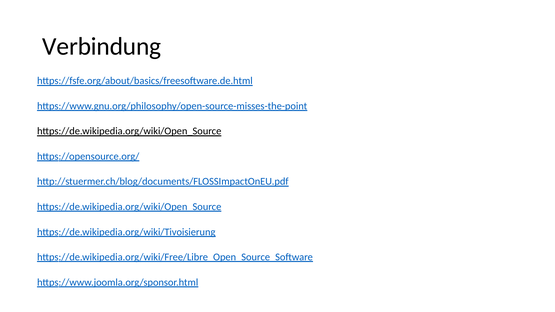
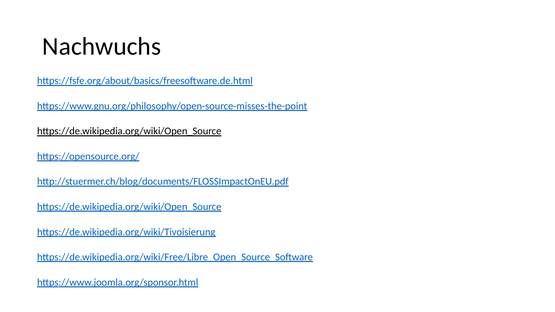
Verbindung: Verbindung -> Nachwuchs
